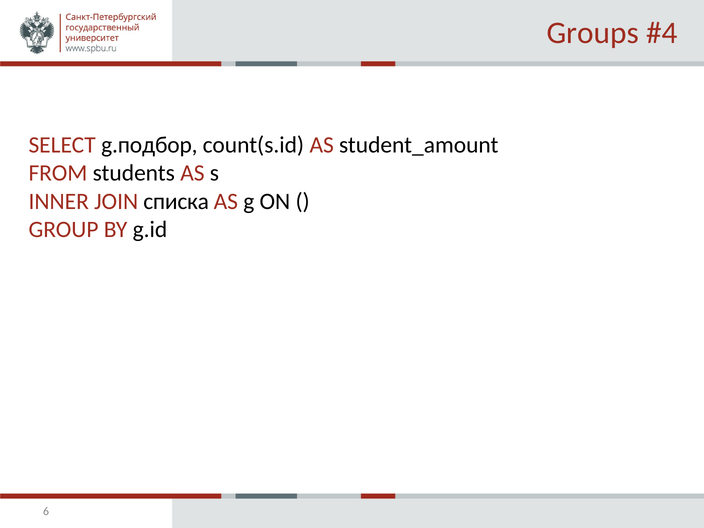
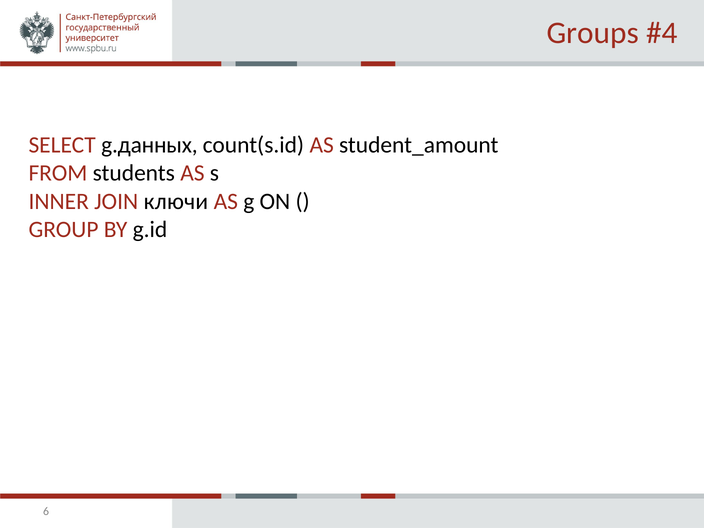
g.подбор: g.подбор -> g.данных
списка: списка -> ключи
